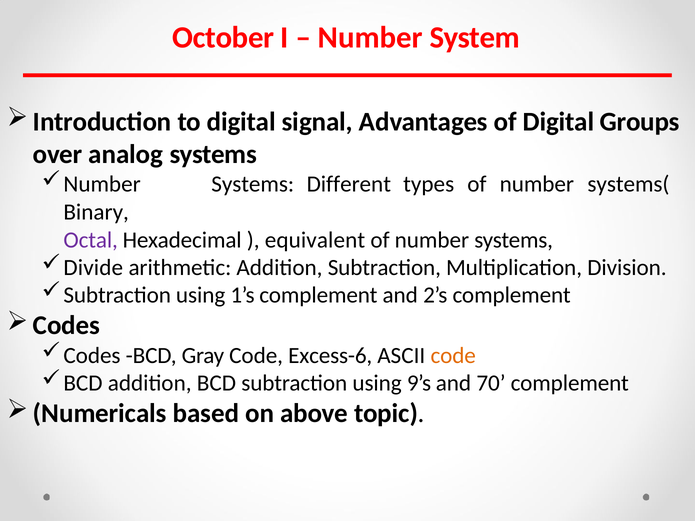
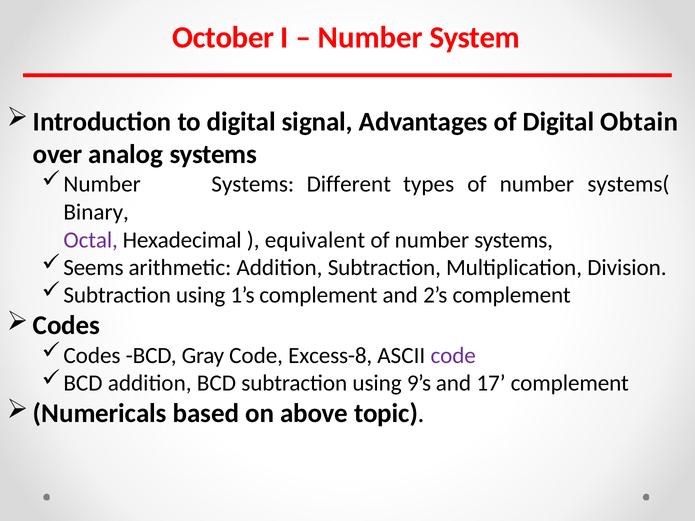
Groups: Groups -> Obtain
Divide: Divide -> Seems
Excess-6: Excess-6 -> Excess-8
code at (453, 356) colour: orange -> purple
70: 70 -> 17
